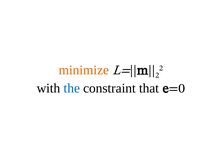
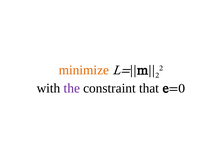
the colour: blue -> purple
